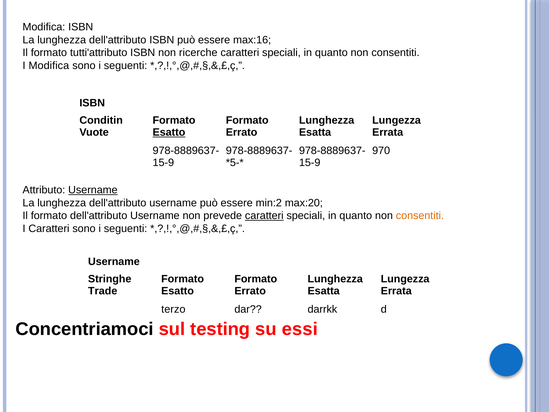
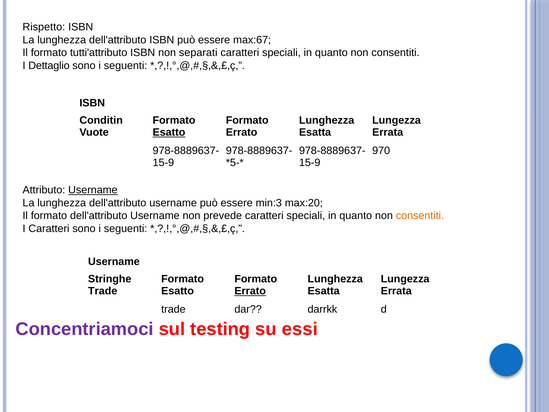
Modifica at (44, 27): Modifica -> Rispetto
max:16: max:16 -> max:67
ricerche: ricerche -> separati
I Modifica: Modifica -> Dettaglio
min:2: min:2 -> min:3
caratteri at (264, 216) underline: present -> none
Errato at (250, 291) underline: none -> present
terzo at (173, 309): terzo -> trade
Concentriamoci colour: black -> purple
